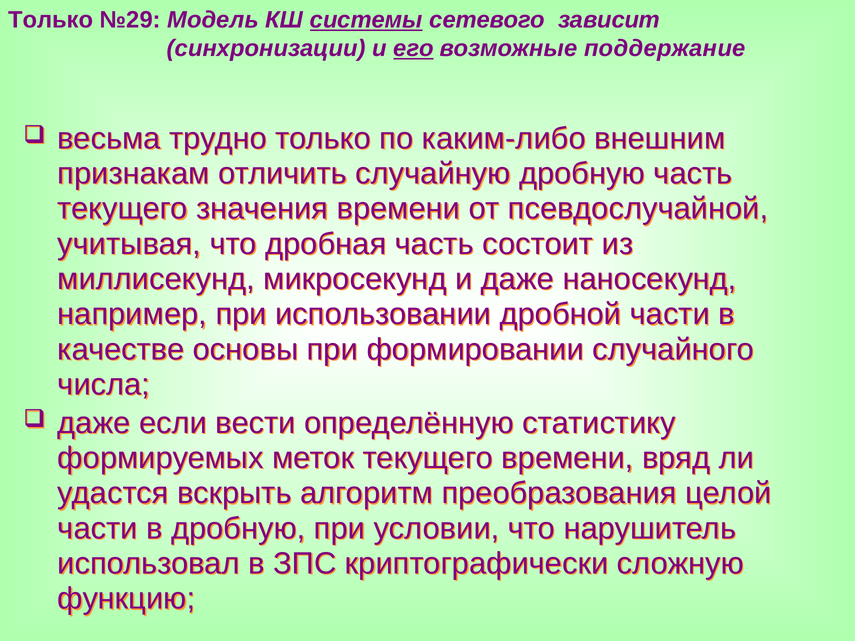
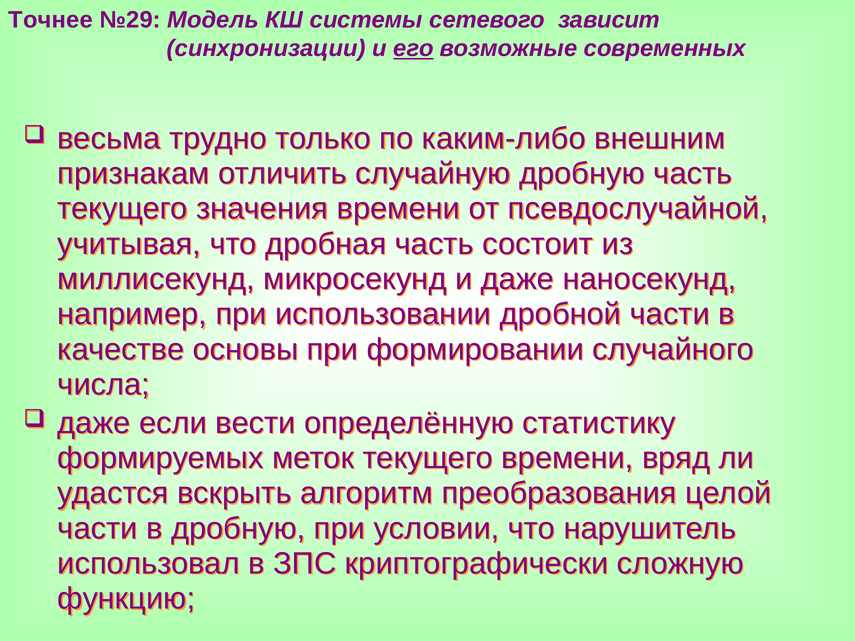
Только at (51, 20): Только -> Точнее
системы underline: present -> none
поддержание: поддержание -> современных
